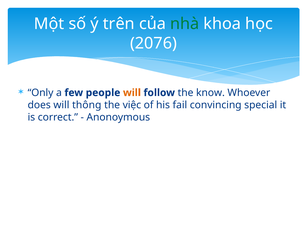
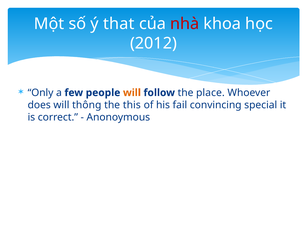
trên: trên -> that
nhà colour: green -> red
2076: 2076 -> 2012
know: know -> place
việc: việc -> this
